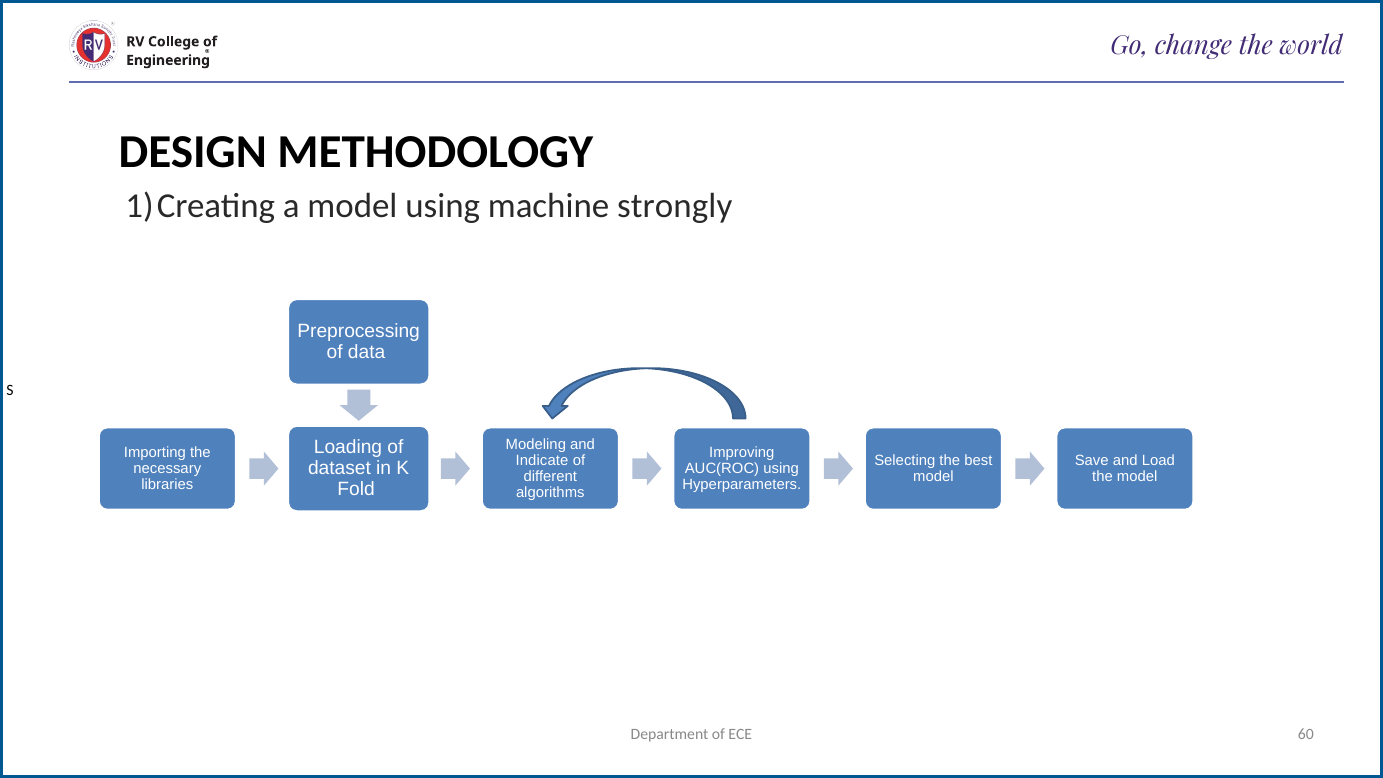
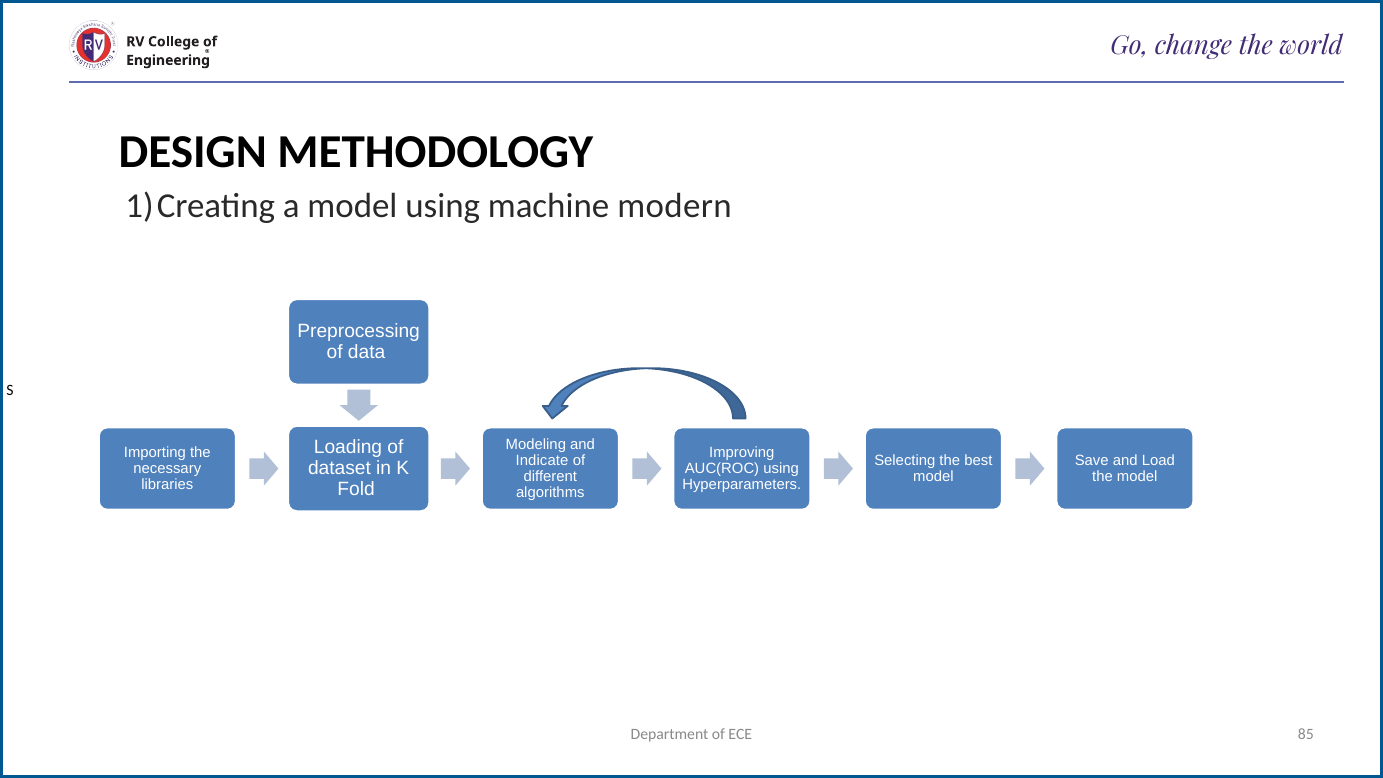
strongly: strongly -> modern
60: 60 -> 85
